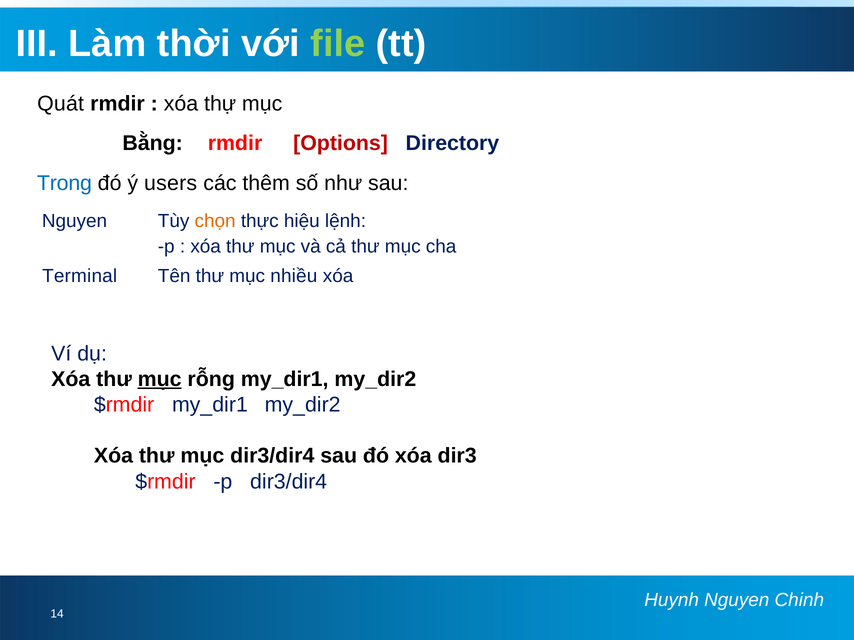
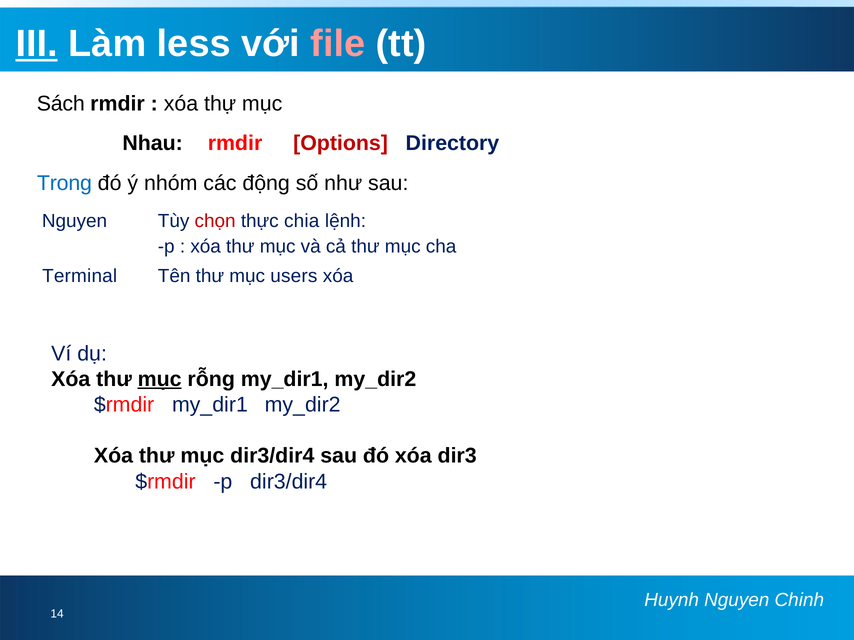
III underline: none -> present
thời: thời -> less
file colour: light green -> pink
Quát: Quát -> Sách
Bằng: Bằng -> Nhau
users: users -> nhóm
thêm: thêm -> động
chọn colour: orange -> red
hiệu: hiệu -> chia
nhiều: nhiều -> users
